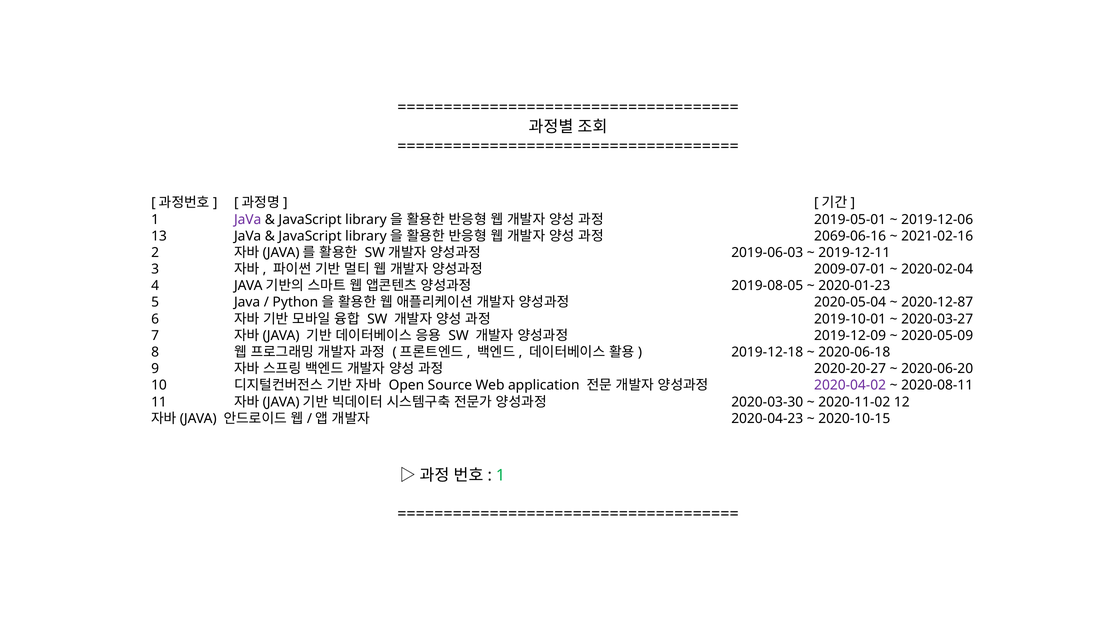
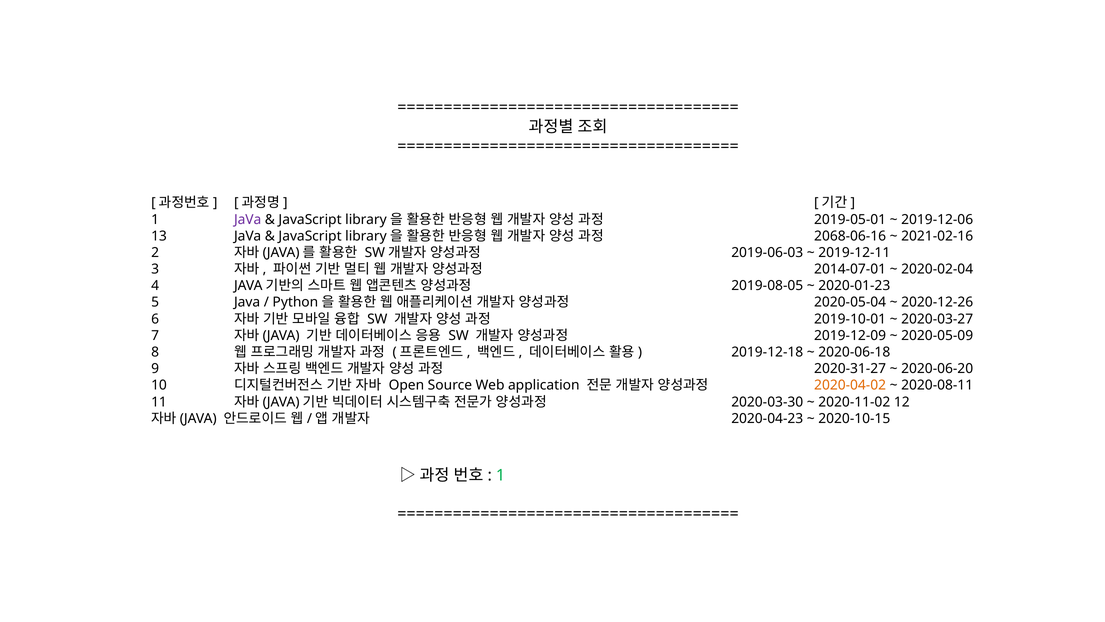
2069-06-16: 2069-06-16 -> 2068-06-16
2009-07-01: 2009-07-01 -> 2014-07-01
2020-12-87: 2020-12-87 -> 2020-12-26
2020-20-27: 2020-20-27 -> 2020-31-27
2020-04-02 colour: purple -> orange
